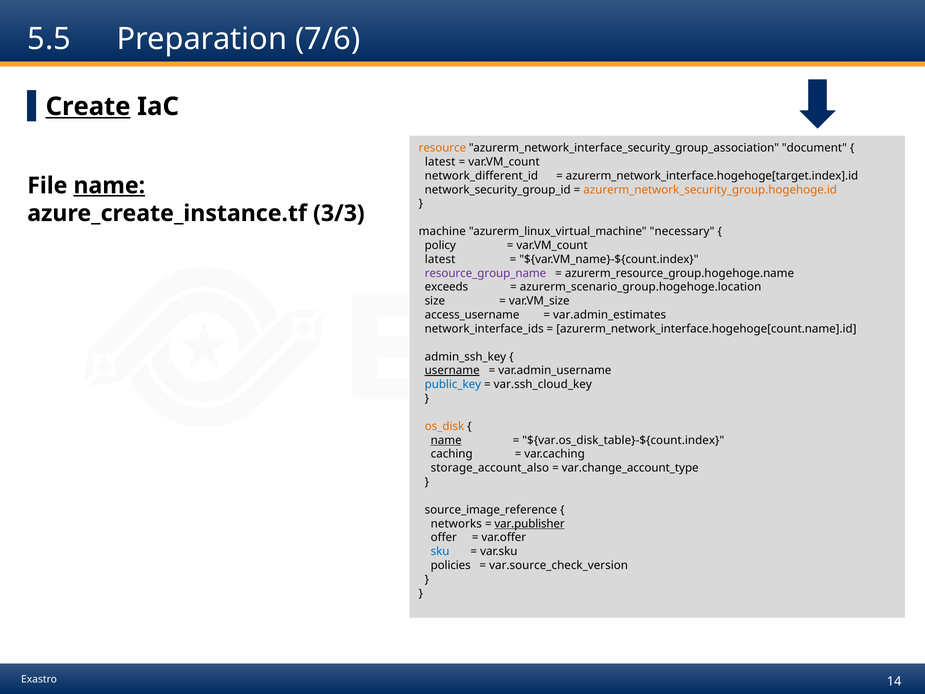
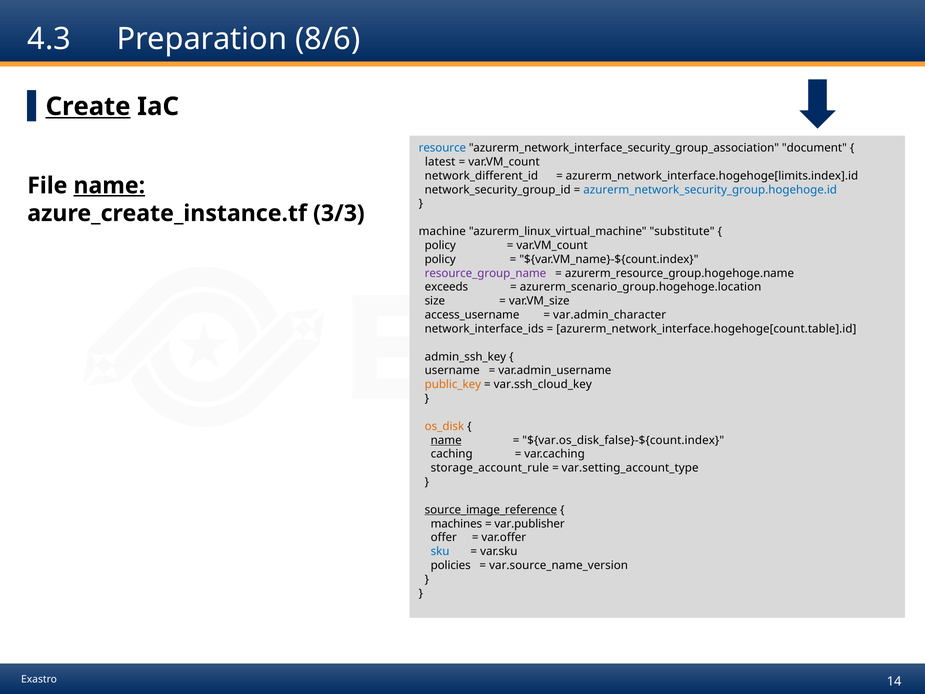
5.5: 5.5 -> 4.3
7/6: 7/6 -> 8/6
resource colour: orange -> blue
azurerm_network_interface.hogehoge[target.index].id: azurerm_network_interface.hogehoge[target.index].id -> azurerm_network_interface.hogehoge[limits.index].id
azurerm_network_security_group.hogehoge.id colour: orange -> blue
necessary: necessary -> substitute
latest at (440, 259): latest -> policy
var.admin_estimates: var.admin_estimates -> var.admin_character
azurerm_network_interface.hogehoge[count.name].id: azurerm_network_interface.hogehoge[count.name].id -> azurerm_network_interface.hogehoge[count.table].id
username underline: present -> none
public_key colour: blue -> orange
${var.os_disk_table}-${count.index: ${var.os_disk_table}-${count.index -> ${var.os_disk_false}-${count.index
storage_account_also: storage_account_also -> storage_account_rule
var.change_account_type: var.change_account_type -> var.setting_account_type
source_image_reference underline: none -> present
networks: networks -> machines
var.publisher underline: present -> none
var.source_check_version: var.source_check_version -> var.source_name_version
